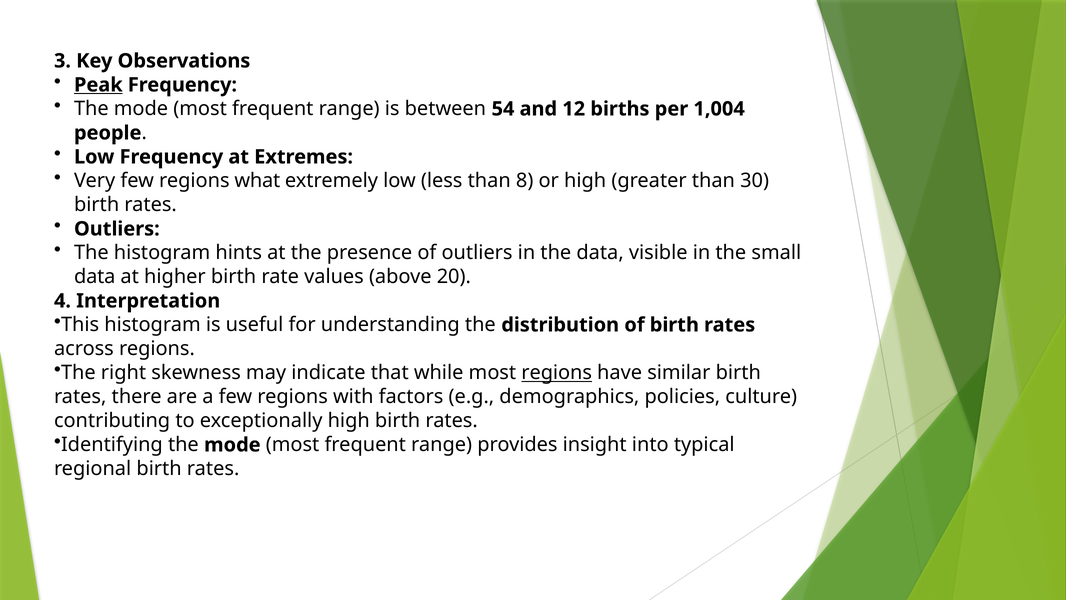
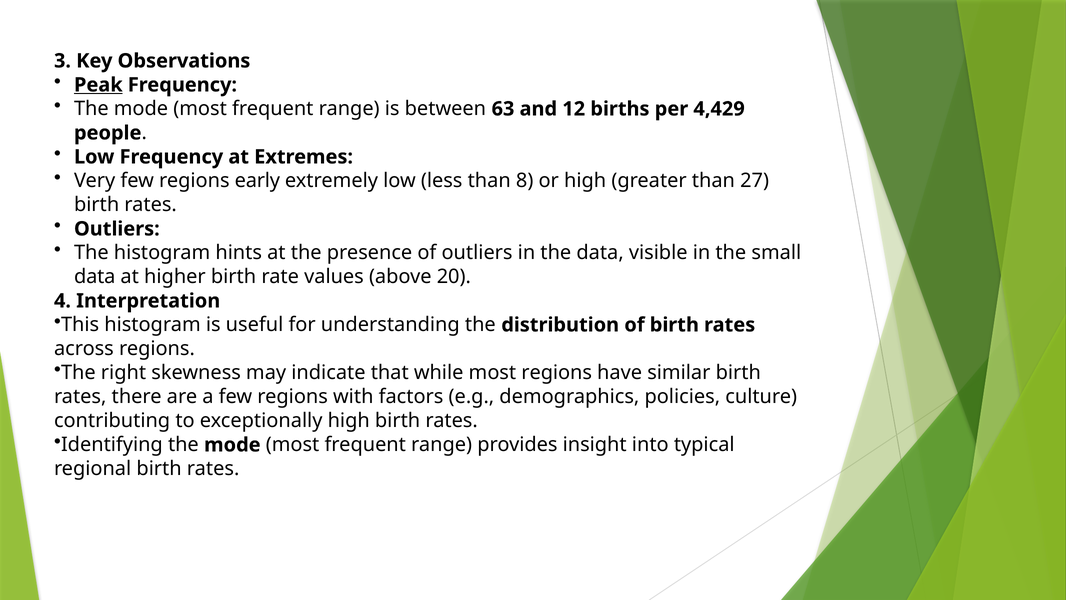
54: 54 -> 63
1,004: 1,004 -> 4,429
what: what -> early
30: 30 -> 27
regions at (557, 373) underline: present -> none
